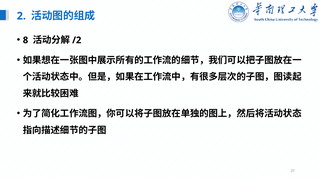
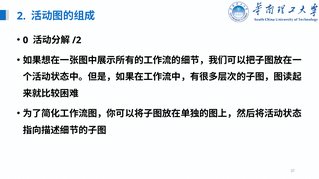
8: 8 -> 0
